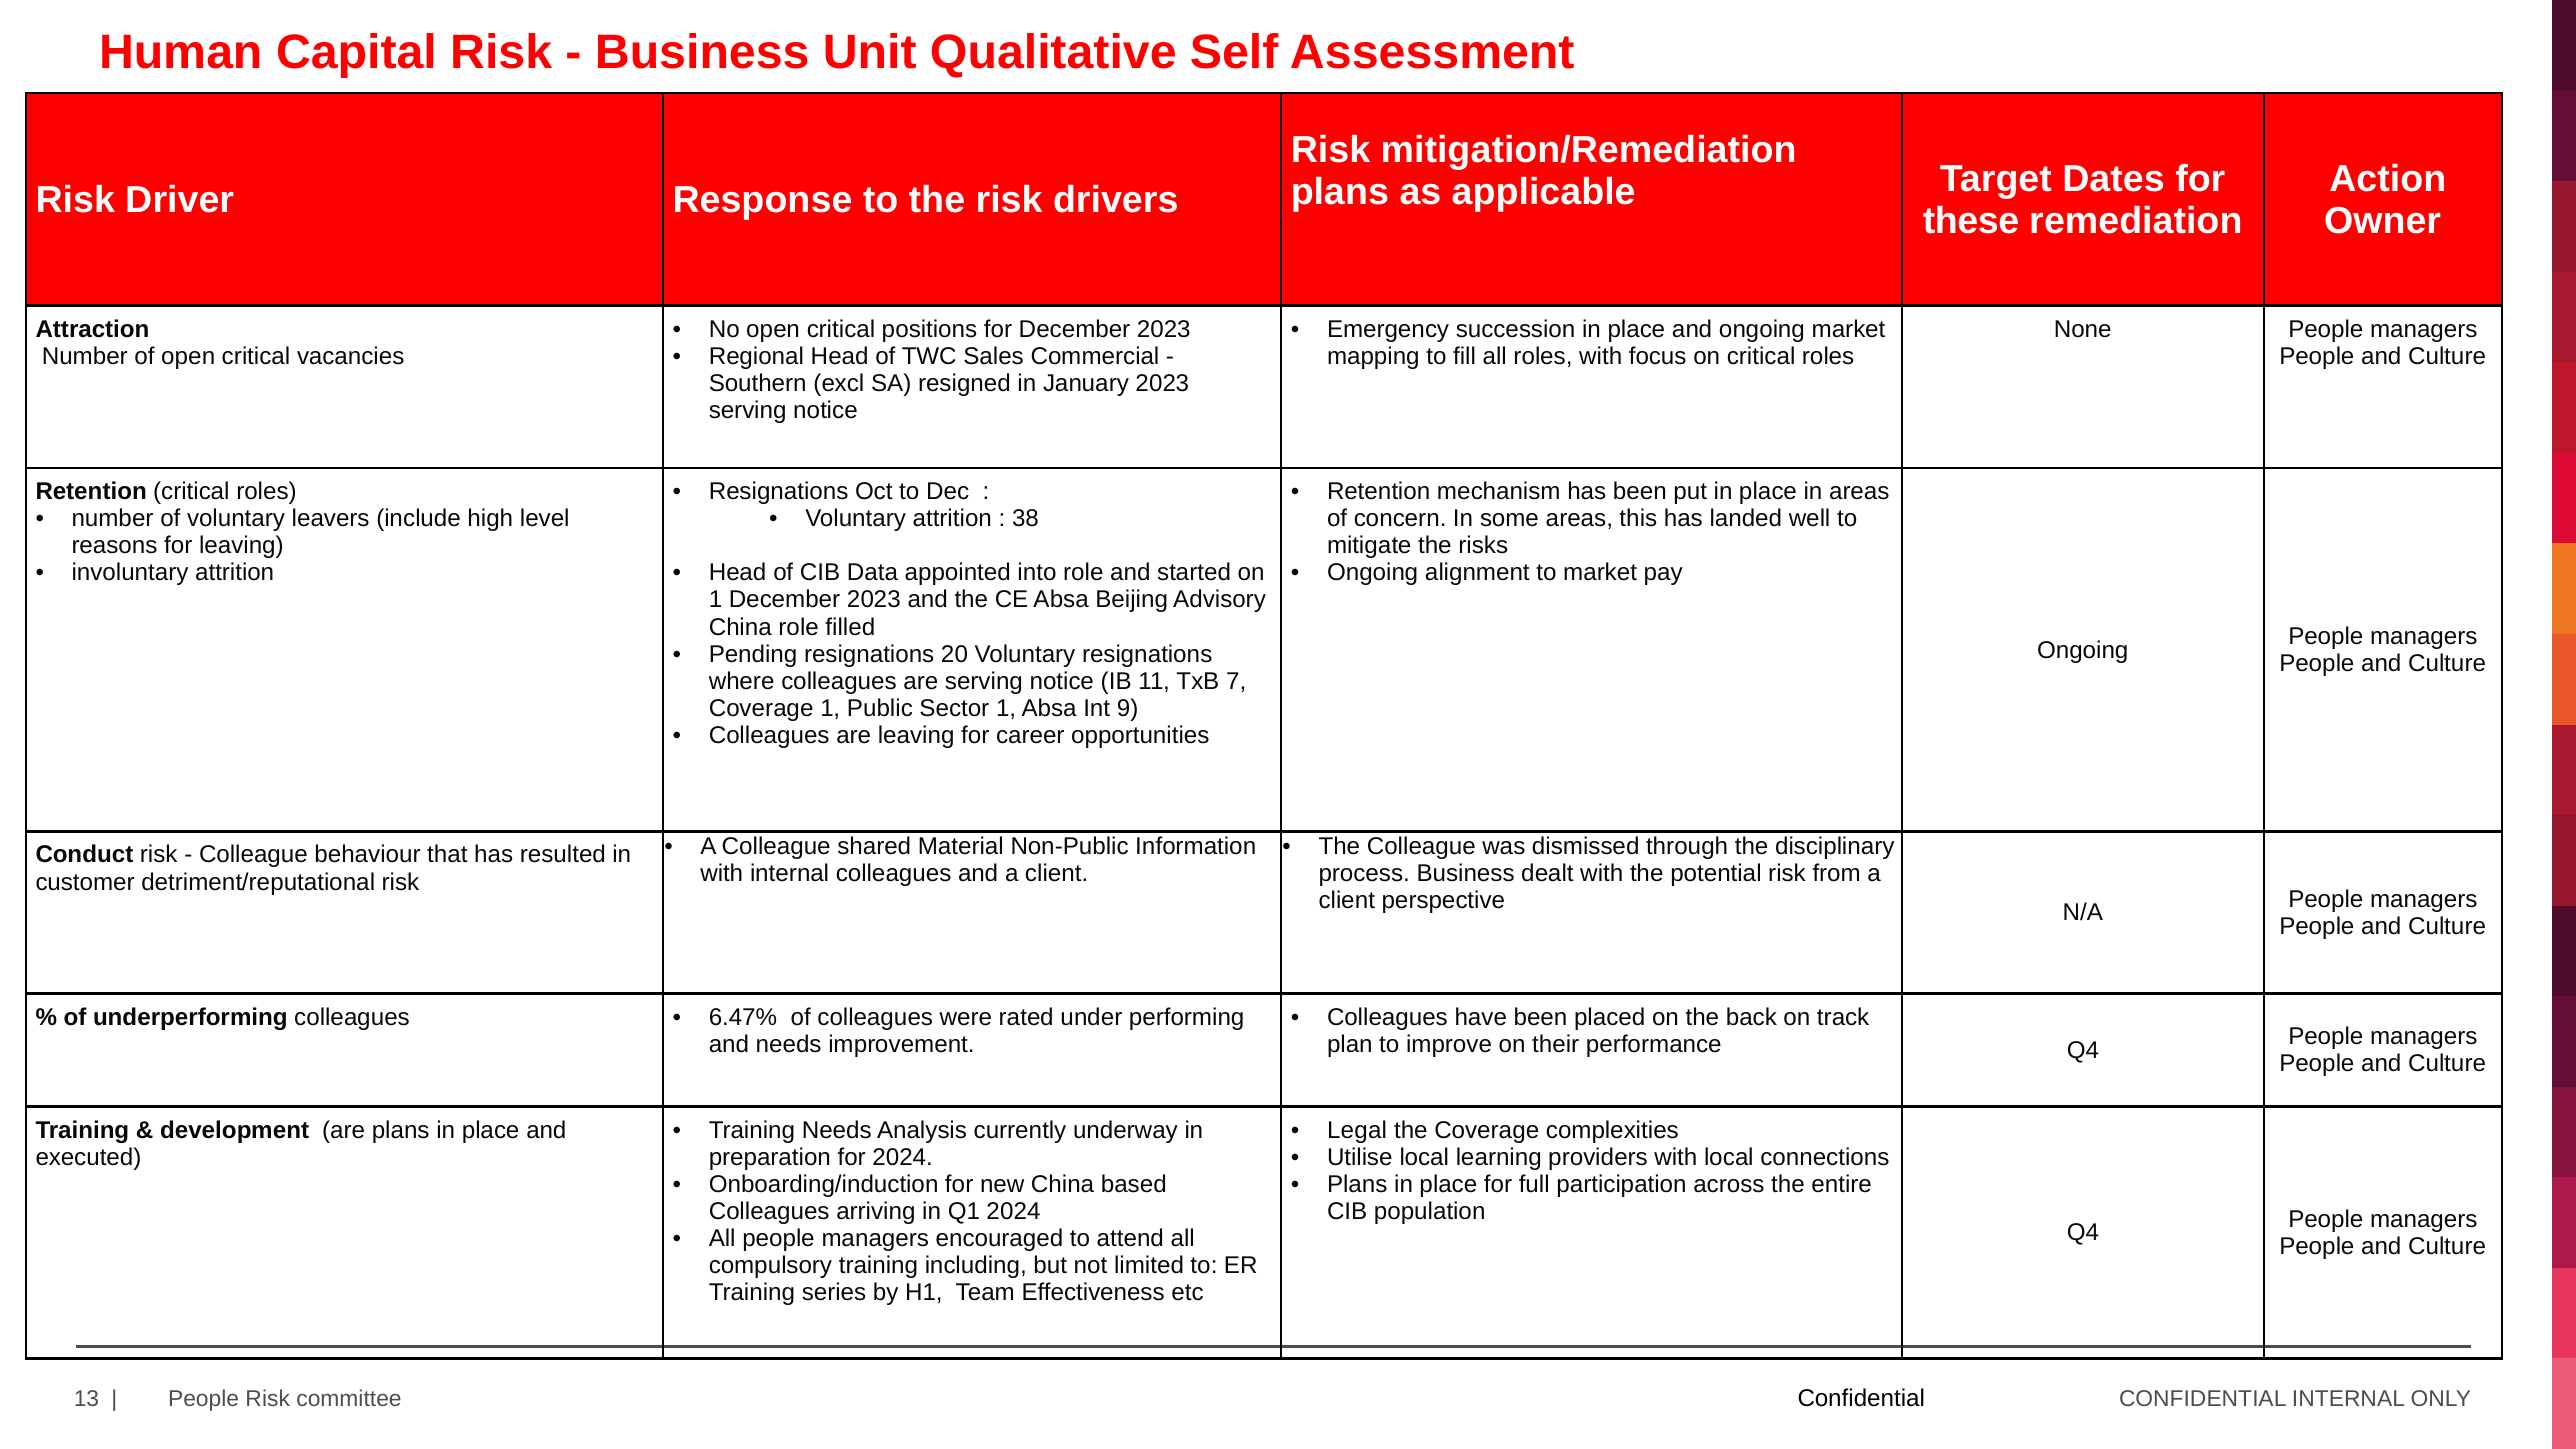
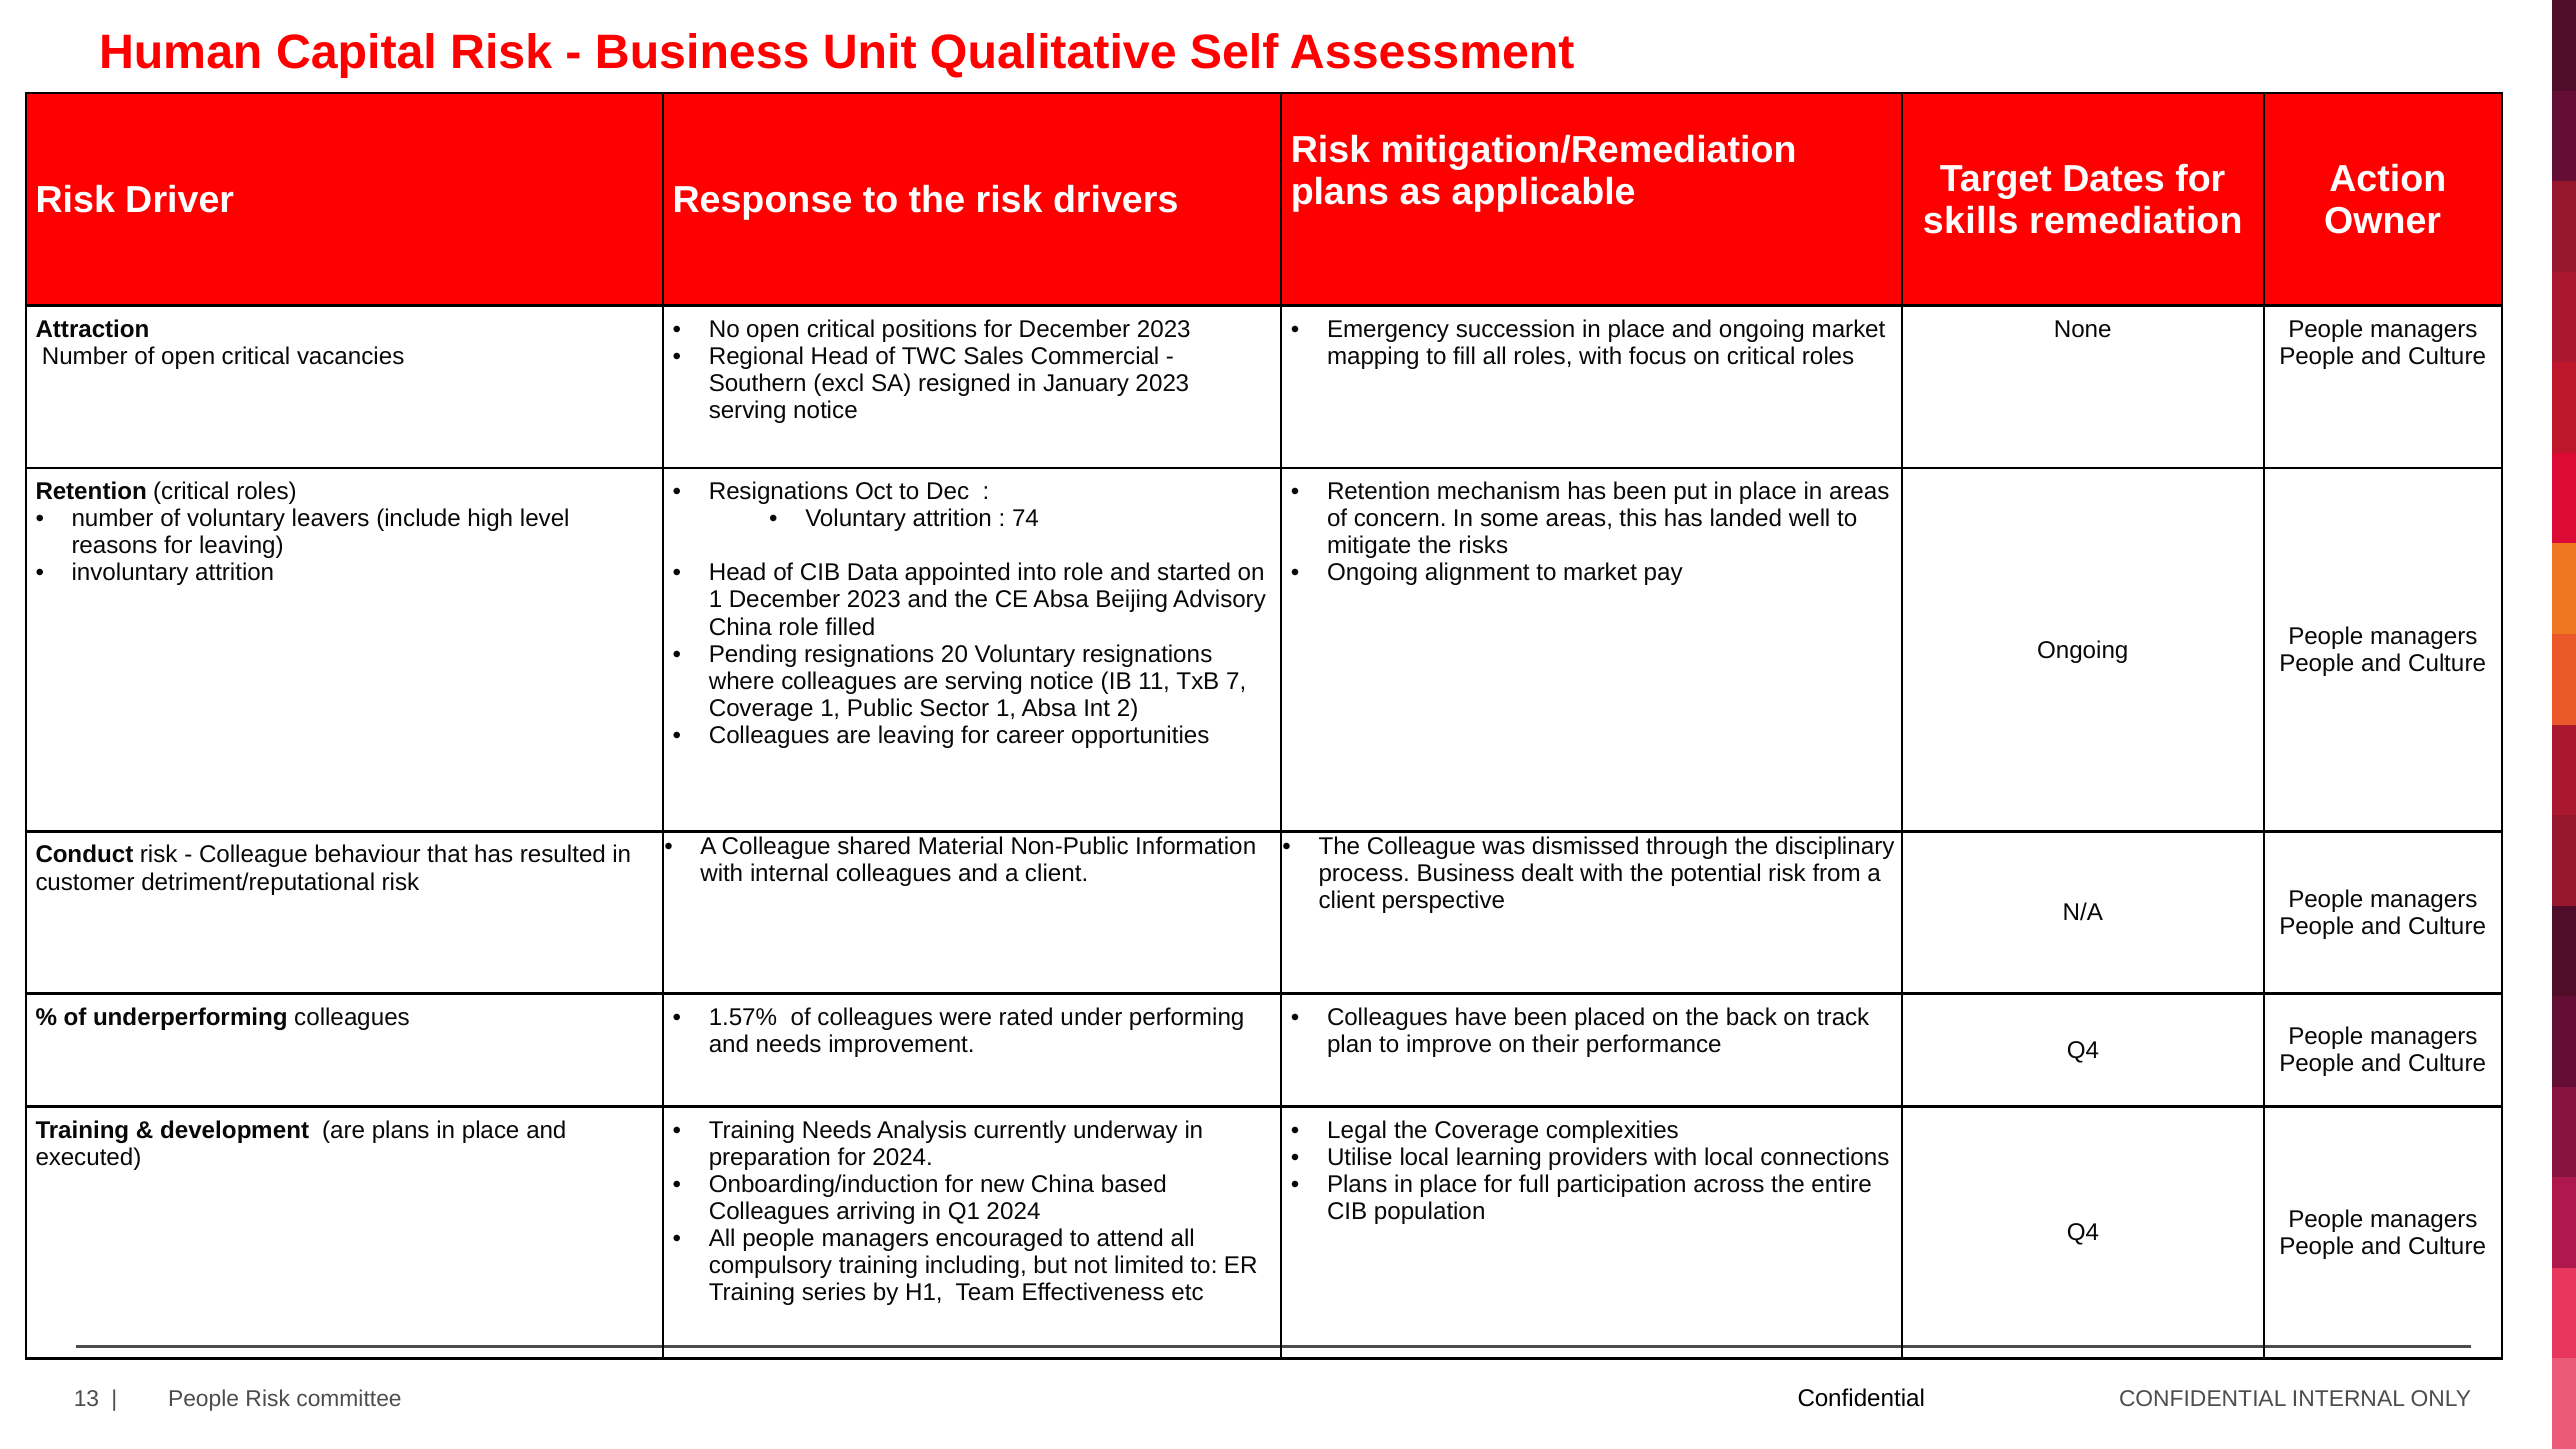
these: these -> skills
38: 38 -> 74
9: 9 -> 2
6.47%: 6.47% -> 1.57%
